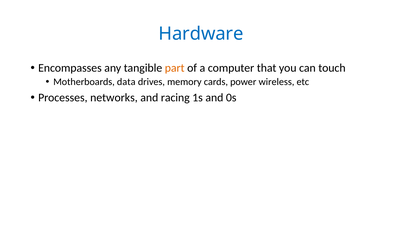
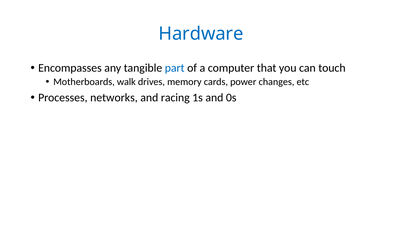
part colour: orange -> blue
data: data -> walk
wireless: wireless -> changes
